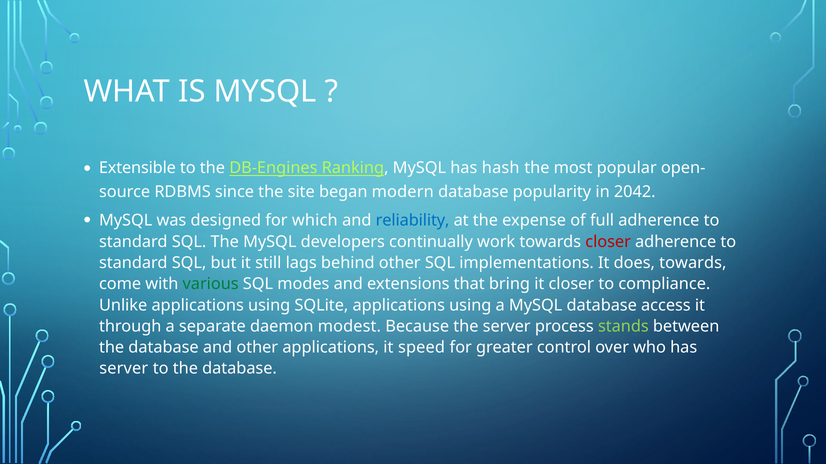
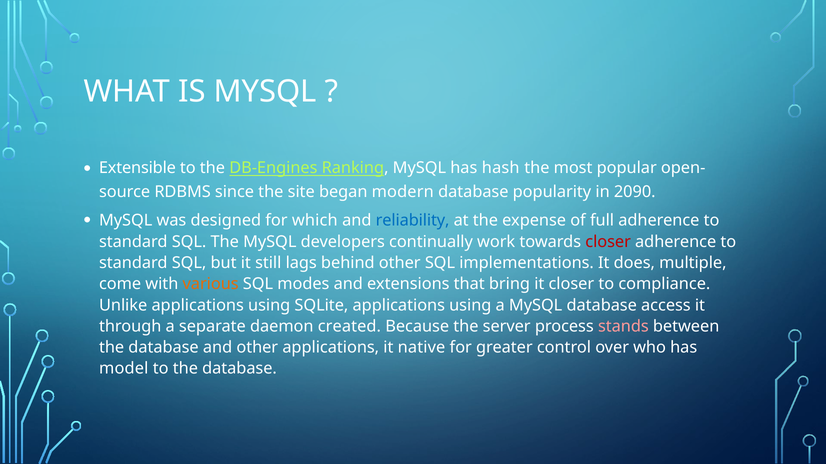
2042: 2042 -> 2090
does towards: towards -> multiple
various colour: green -> orange
modest: modest -> created
stands colour: light green -> pink
speed: speed -> native
server at (124, 369): server -> model
